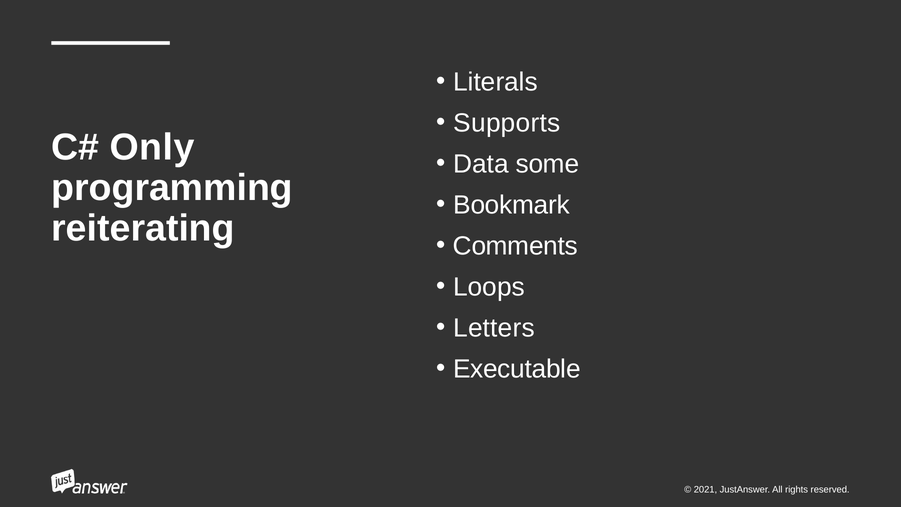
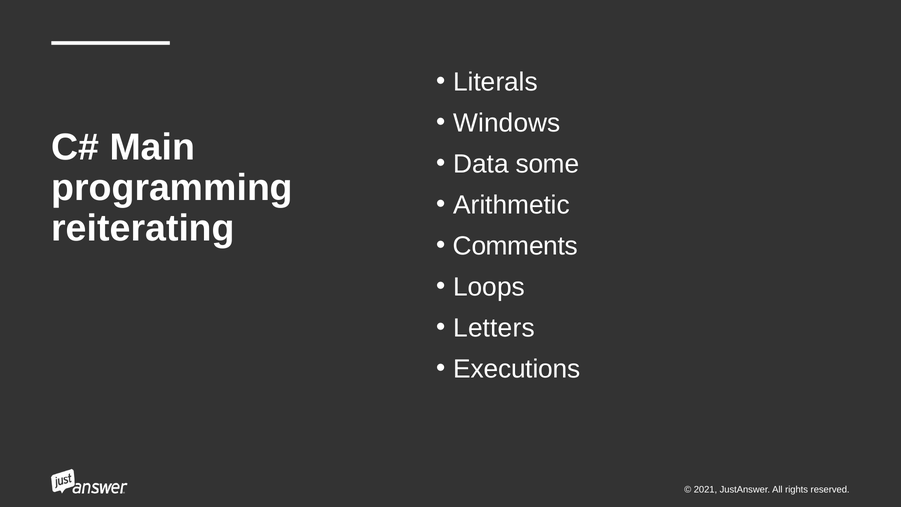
Supports: Supports -> Windows
Only: Only -> Main
Bookmark: Bookmark -> Arithmetic
Executable: Executable -> Executions
